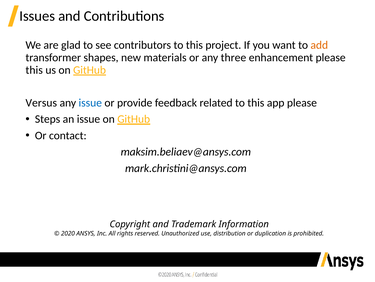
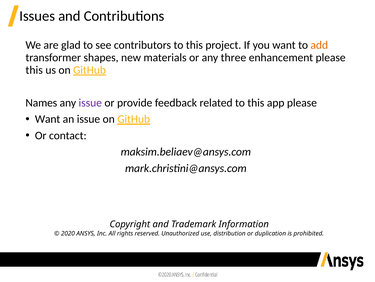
Versus: Versus -> Names
issue at (90, 102) colour: blue -> purple
Steps at (48, 119): Steps -> Want
